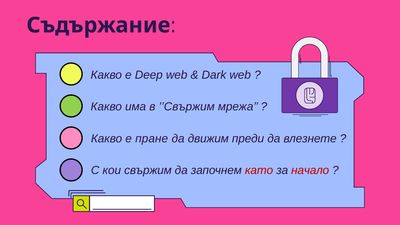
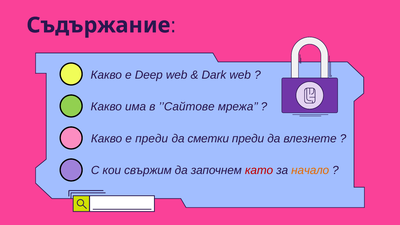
’’Свържим: ’’Свържим -> ’’Сайтове
е пране: пране -> преди
движим: движим -> сметки
начало colour: red -> orange
